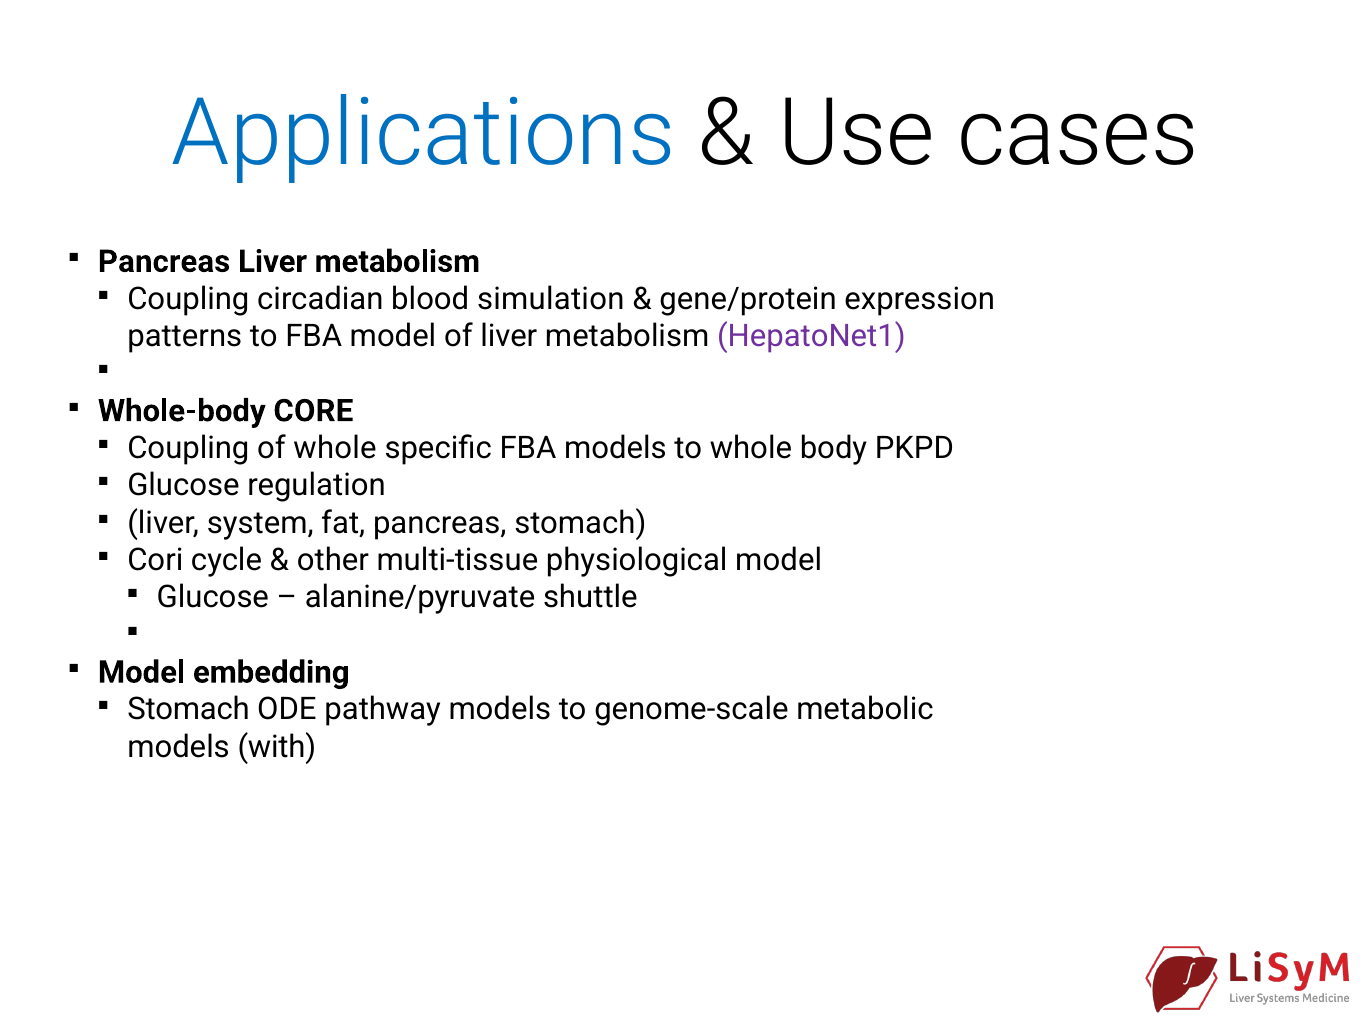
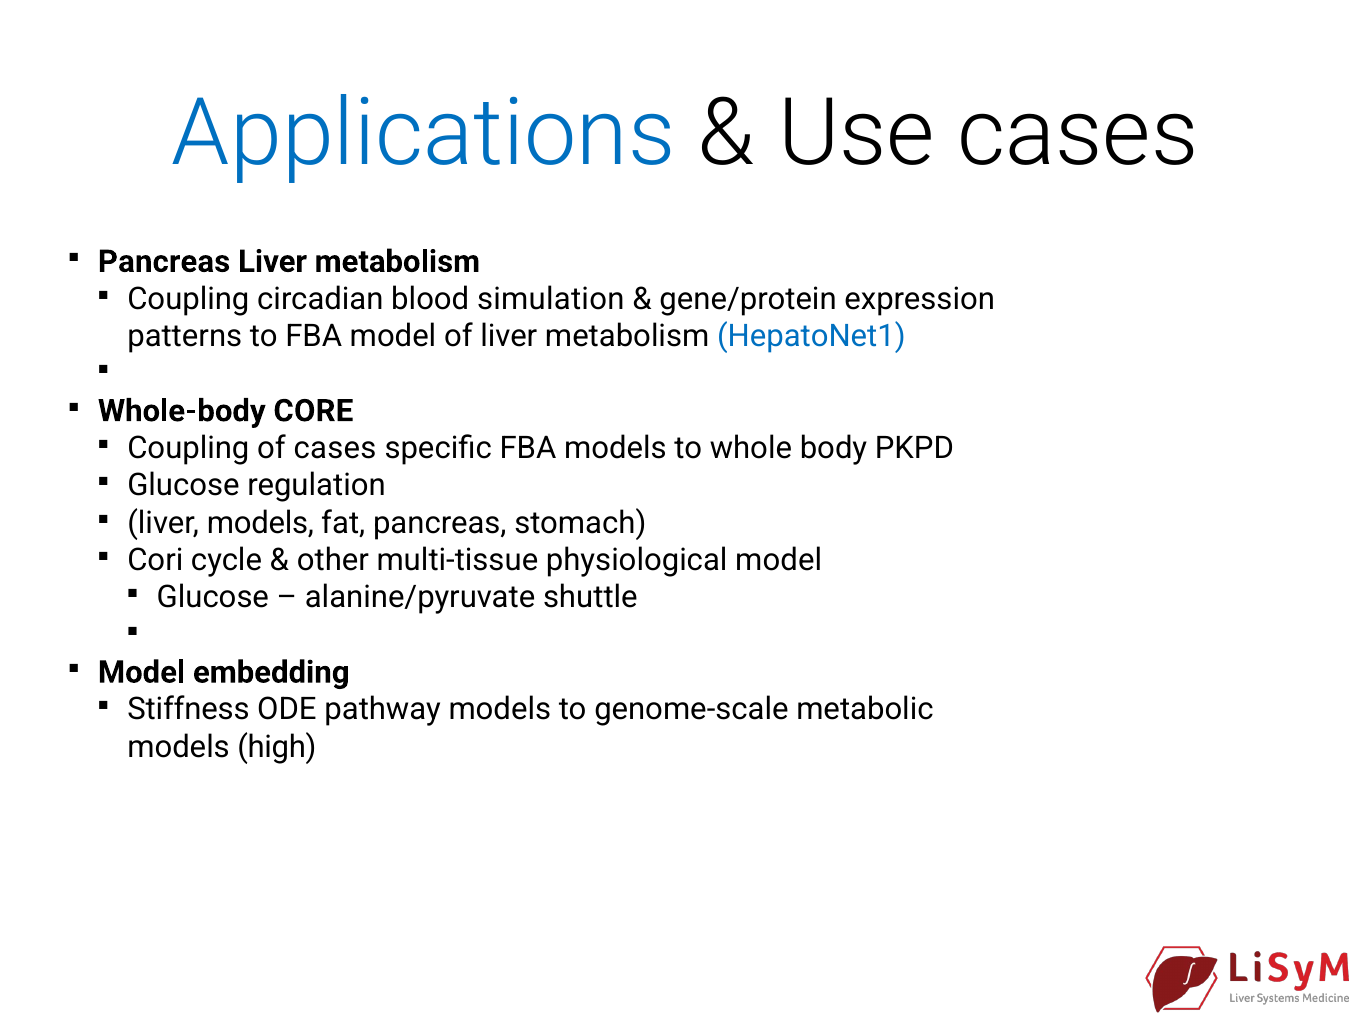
HepatoNet1 colour: purple -> blue
of whole: whole -> cases
liver system: system -> models
Stomach at (188, 710): Stomach -> Stiffness
with: with -> high
